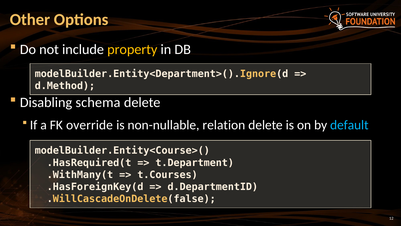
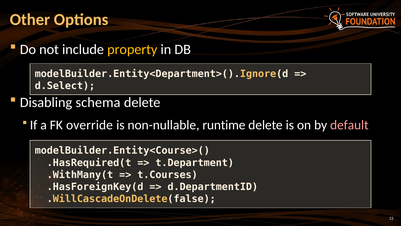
d.Method: d.Method -> d.Select
relation: relation -> runtime
default colour: light blue -> pink
